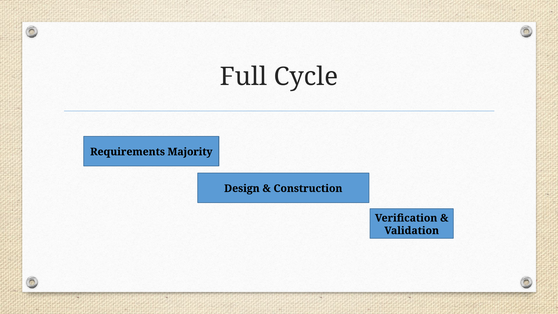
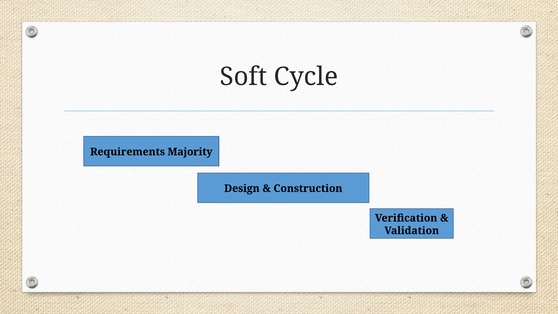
Full: Full -> Soft
